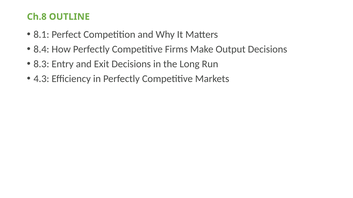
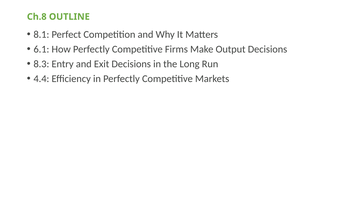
8.4: 8.4 -> 6.1
4.3: 4.3 -> 4.4
